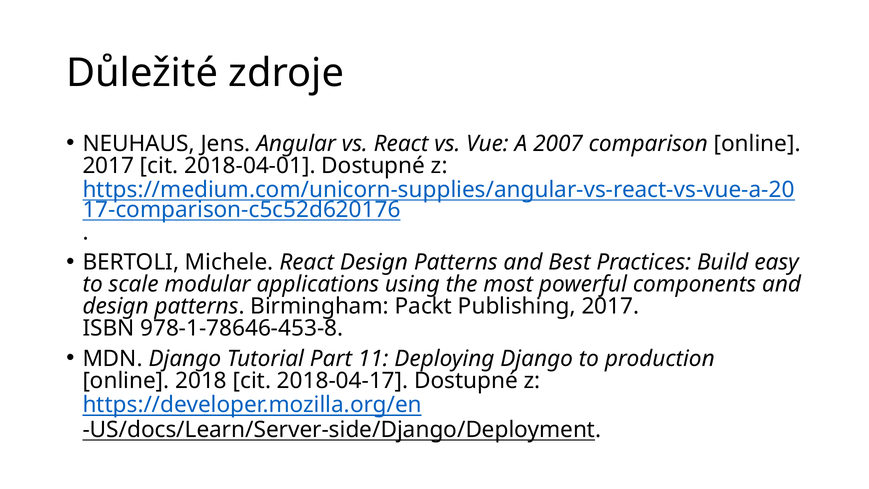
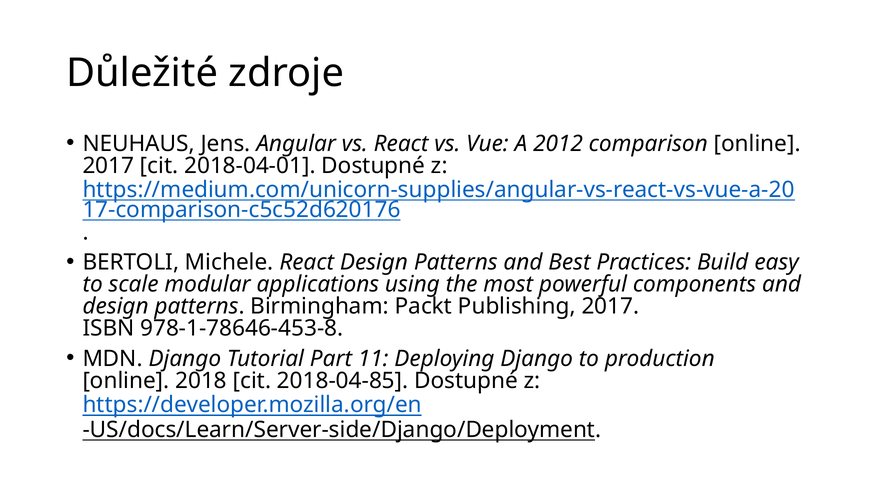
2007: 2007 -> 2012
2018-04-17: 2018-04-17 -> 2018-04-85
